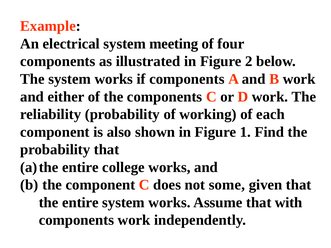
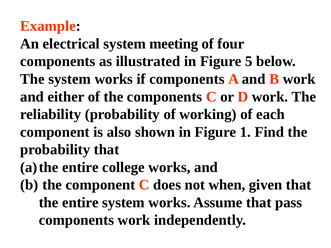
2: 2 -> 5
some: some -> when
with: with -> pass
